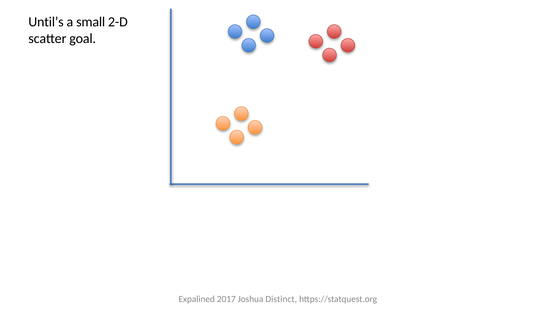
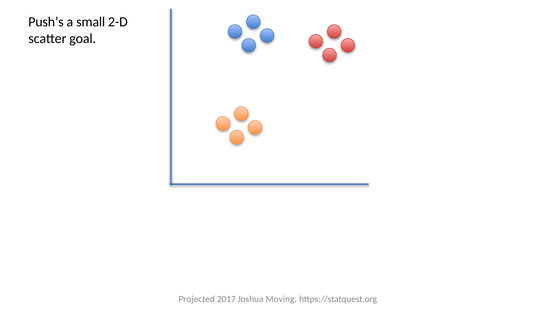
Until’s: Until’s -> Push’s
Expalined: Expalined -> Projected
Distinct: Distinct -> Moving
